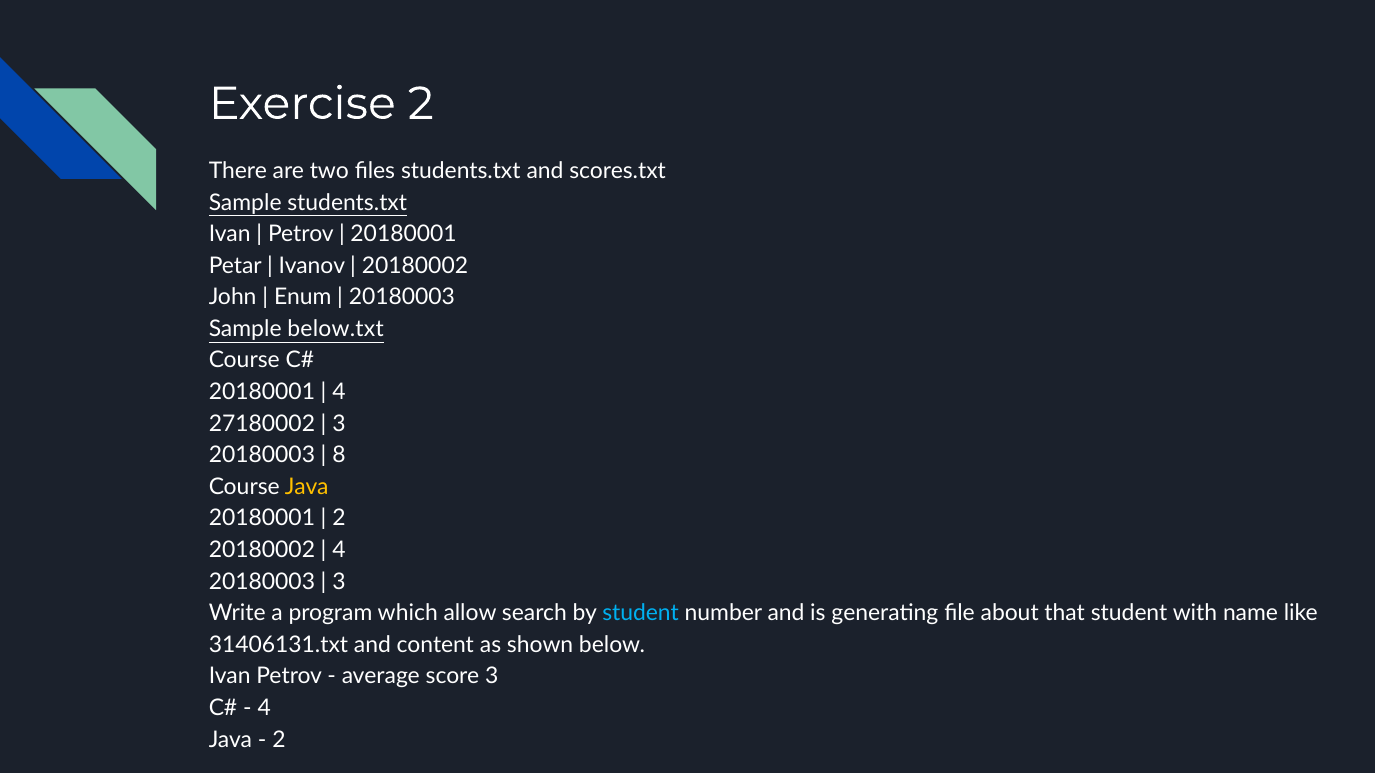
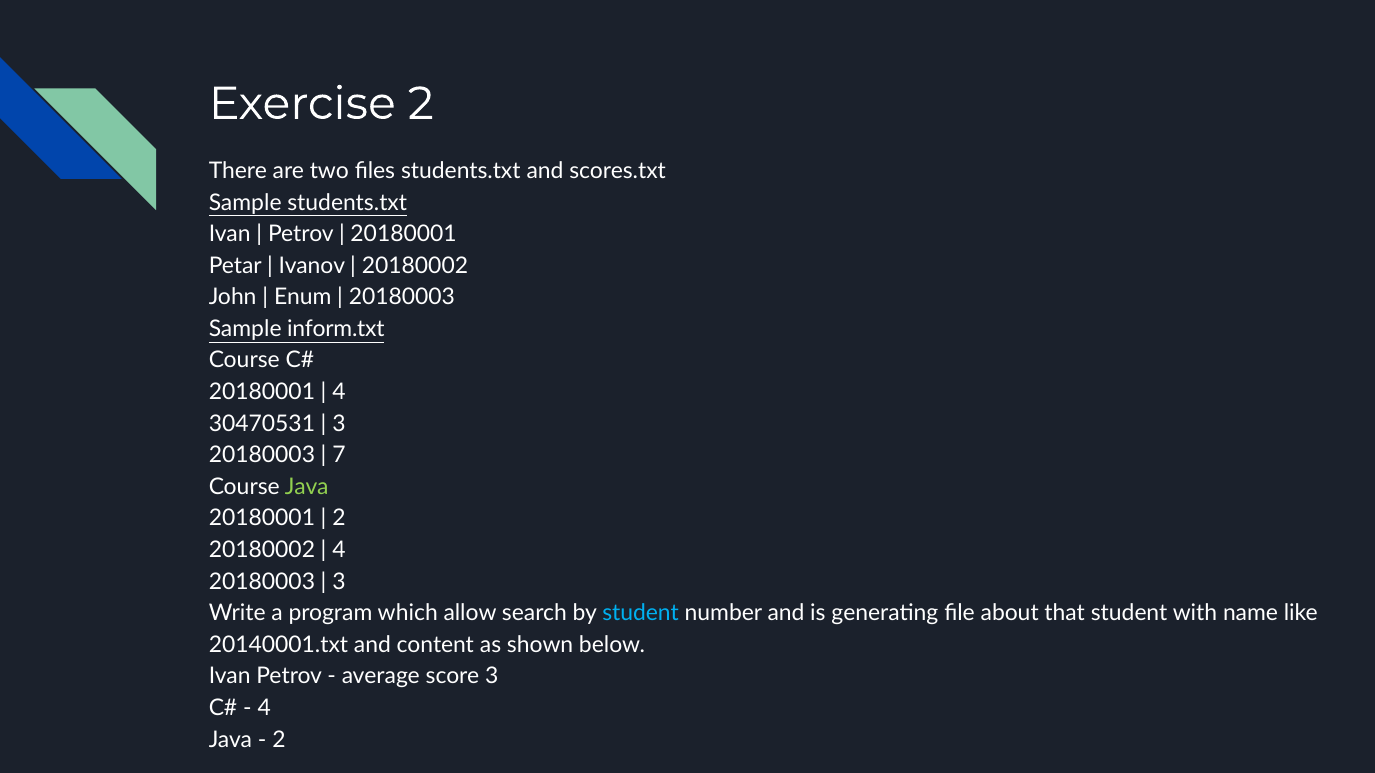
below.txt: below.txt -> inform.txt
27180002: 27180002 -> 30470531
8: 8 -> 7
Java at (307, 487) colour: yellow -> light green
31406131.txt: 31406131.txt -> 20140001.txt
